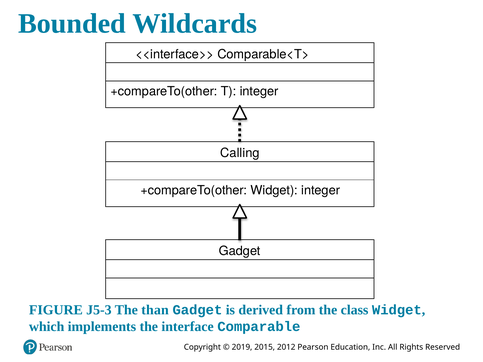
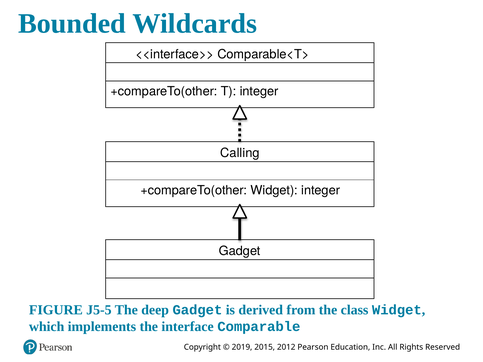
J5-3: J5-3 -> J5-5
than: than -> deep
